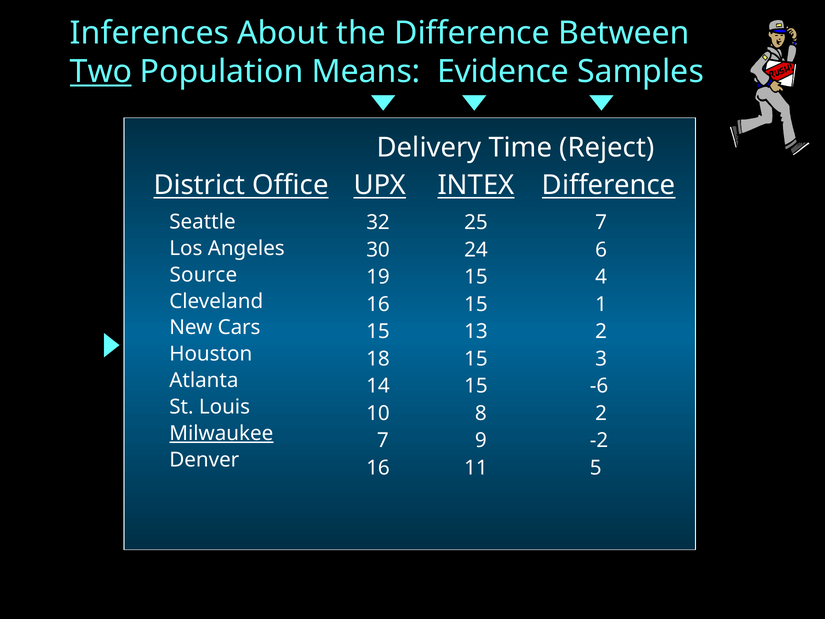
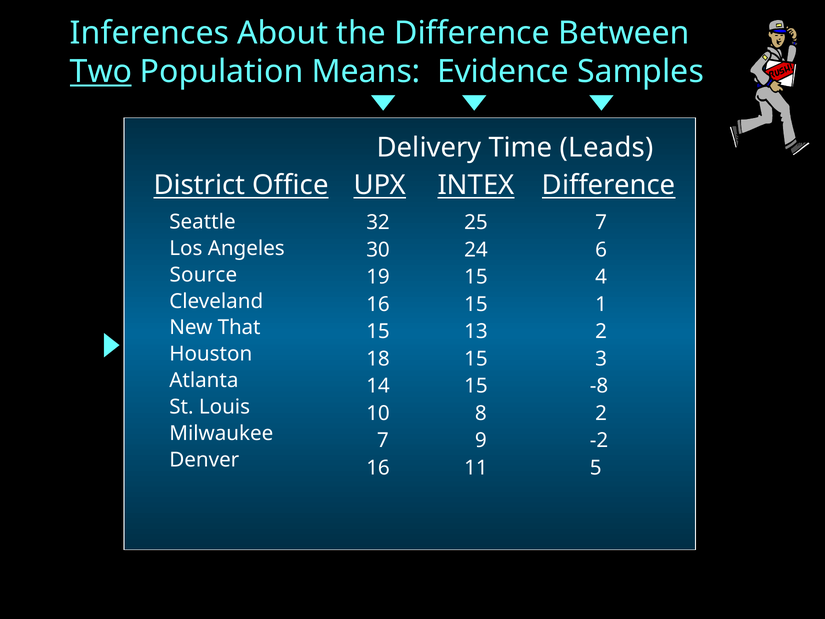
Reject: Reject -> Leads
Cars: Cars -> That
-6: -6 -> -8
Milwaukee underline: present -> none
